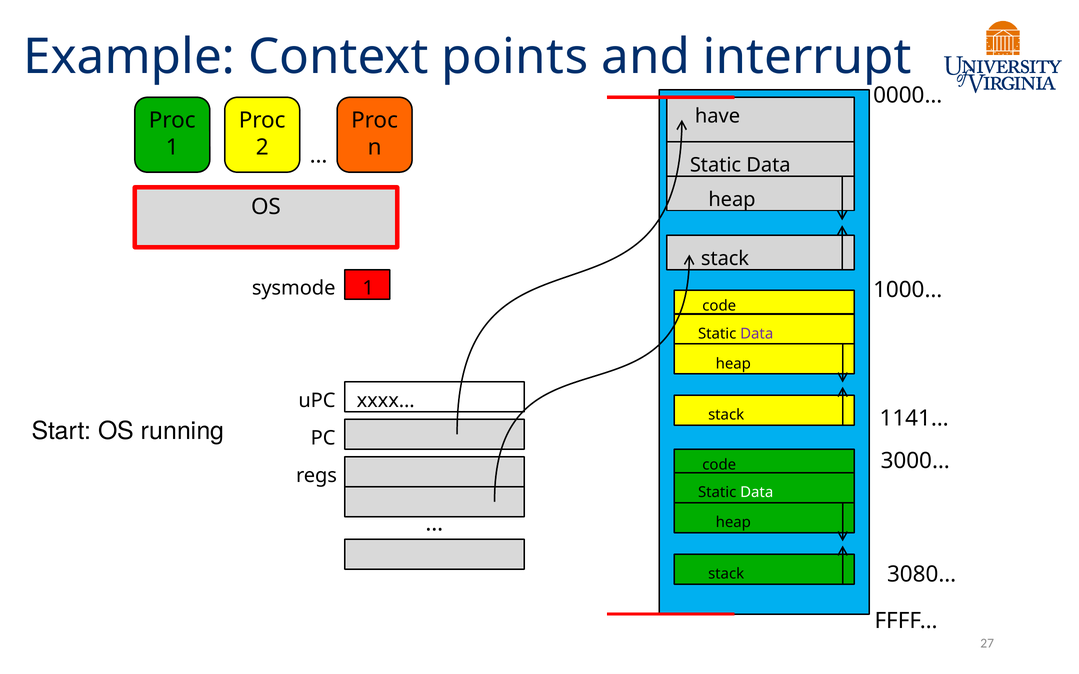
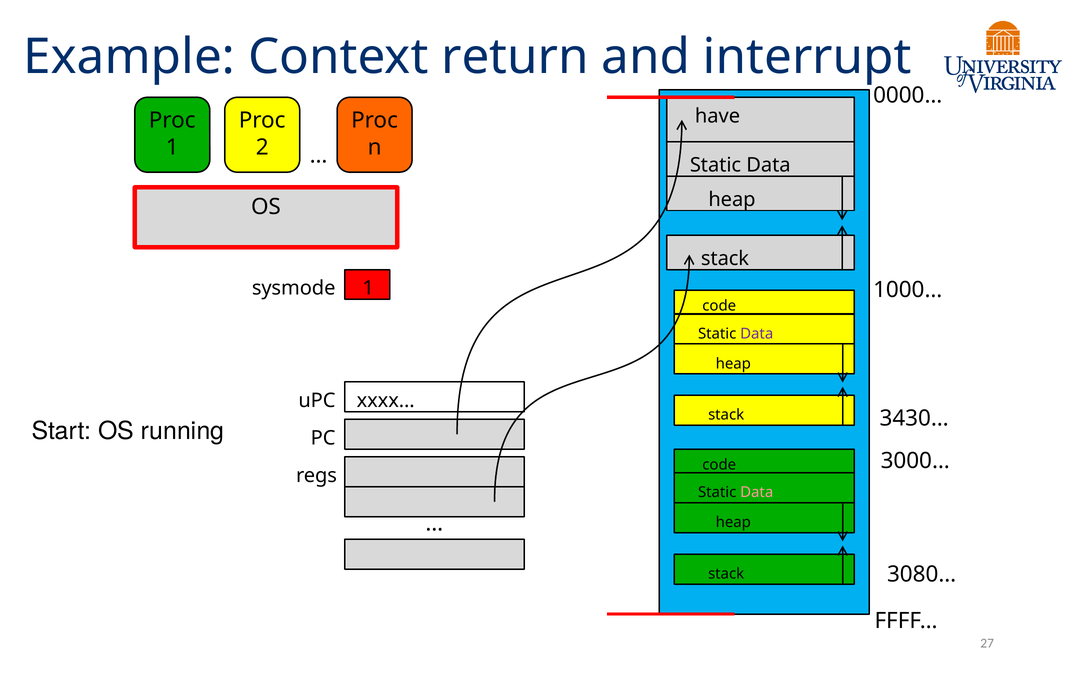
points: points -> return
1141…: 1141… -> 3430…
Data at (757, 493) colour: white -> pink
